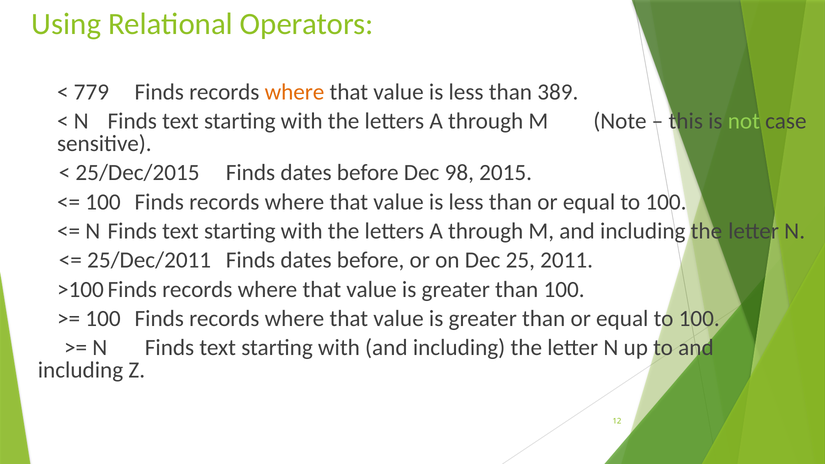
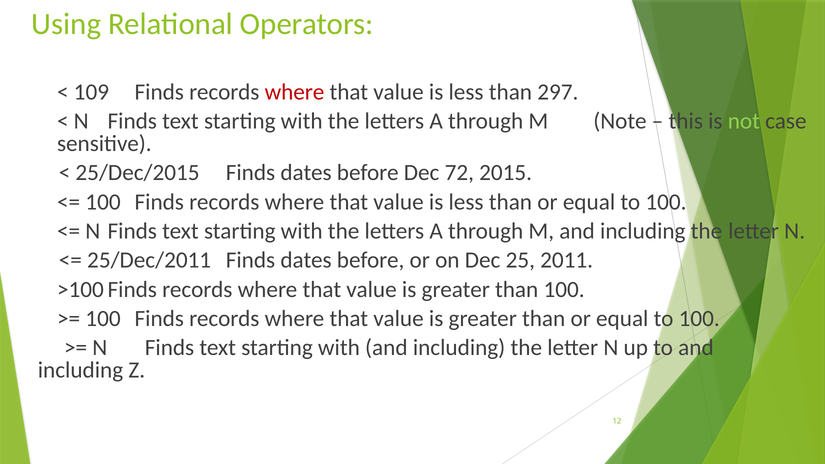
779: 779 -> 109
where at (295, 92) colour: orange -> red
389: 389 -> 297
98: 98 -> 72
